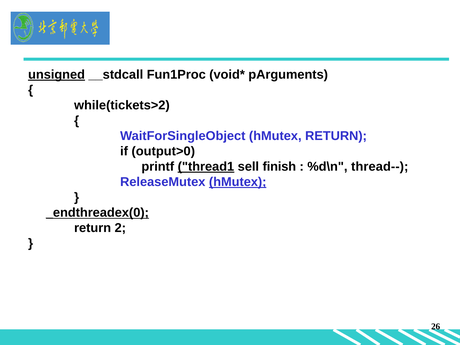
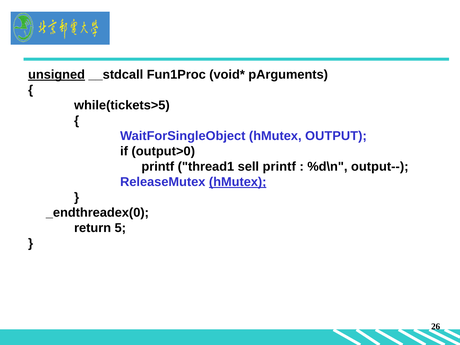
while(tickets>2: while(tickets>2 -> while(tickets>5
hMutex RETURN: RETURN -> OUTPUT
thread1 underline: present -> none
sell finish: finish -> printf
thread--: thread-- -> output--
_endthreadex(0 underline: present -> none
2: 2 -> 5
